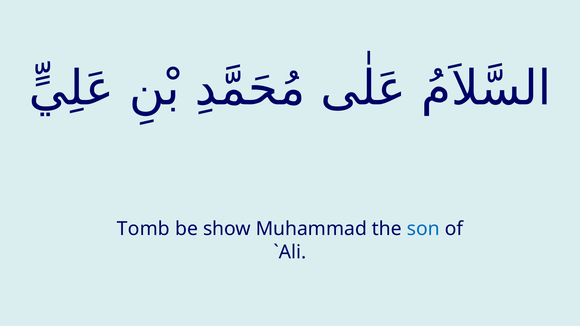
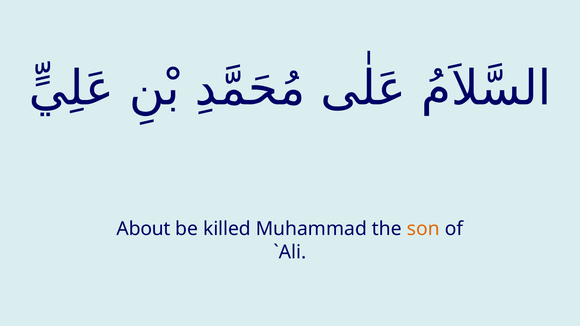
Tomb: Tomb -> About
show: show -> killed
son colour: blue -> orange
